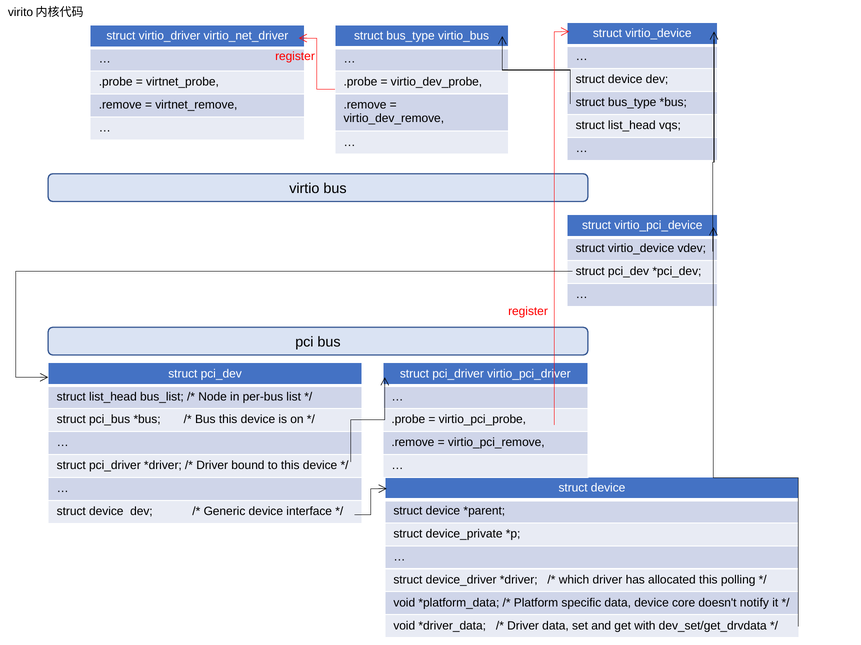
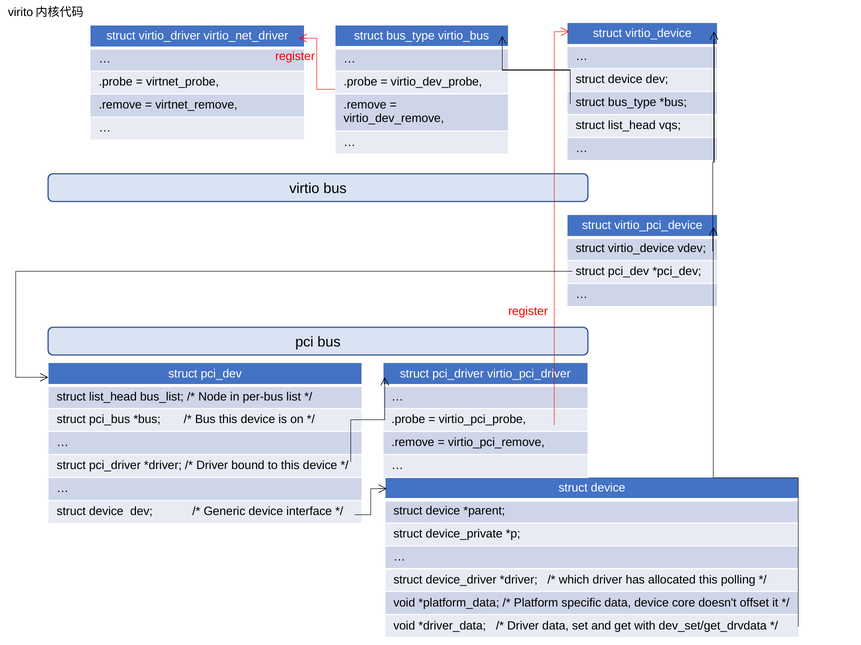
notify: notify -> offset
